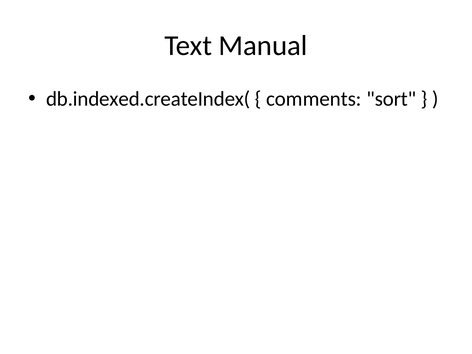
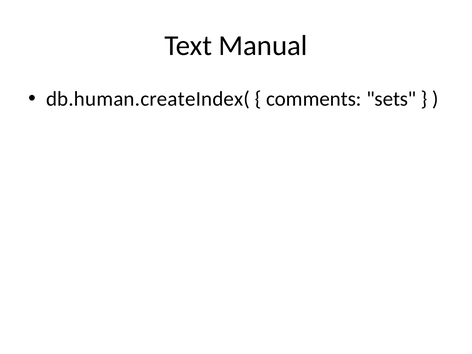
db.indexed.createIndex(: db.indexed.createIndex( -> db.human.createIndex(
sort: sort -> sets
